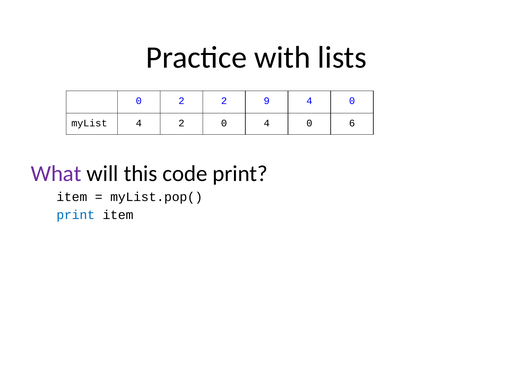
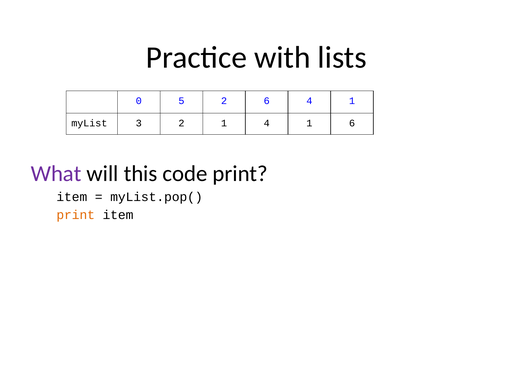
0 2: 2 -> 5
2 9: 9 -> 6
0 at (352, 101): 0 -> 1
myList 4: 4 -> 3
2 0: 0 -> 1
0 at (309, 123): 0 -> 1
print at (76, 215) colour: blue -> orange
